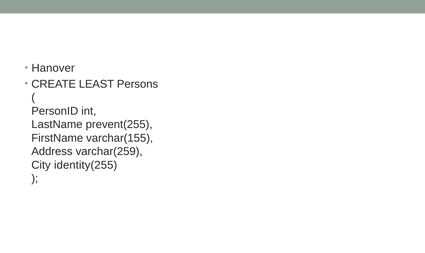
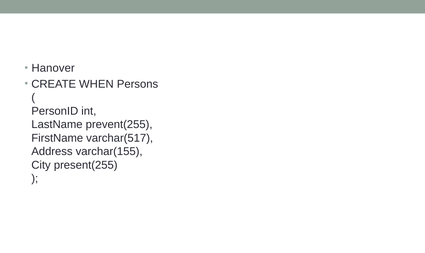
LEAST: LEAST -> WHEN
varchar(155: varchar(155 -> varchar(517
varchar(259: varchar(259 -> varchar(155
identity(255: identity(255 -> present(255
